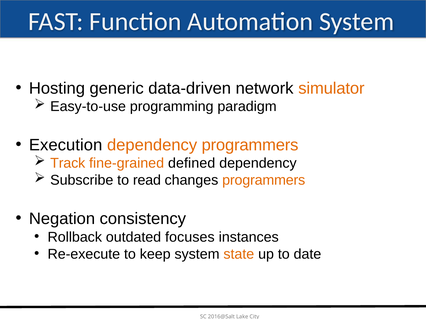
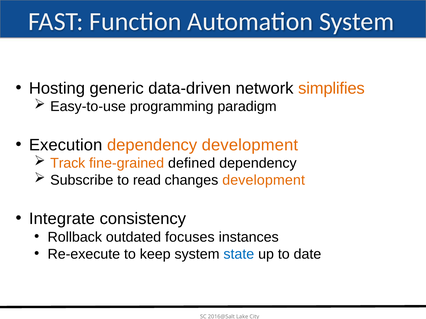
simulator: simulator -> simplifies
dependency programmers: programmers -> development
changes programmers: programmers -> development
Negation: Negation -> Integrate
state colour: orange -> blue
